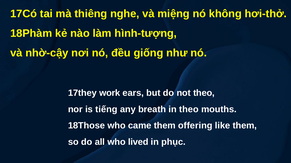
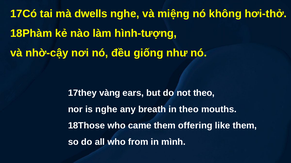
thiêng: thiêng -> dwells
work: work -> vàng
is tiếng: tiếng -> nghe
lived: lived -> from
phục: phục -> mình
